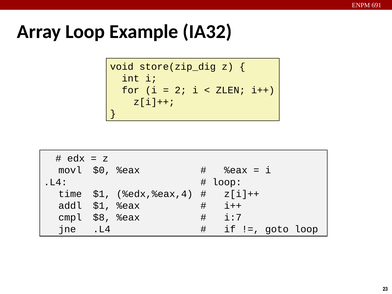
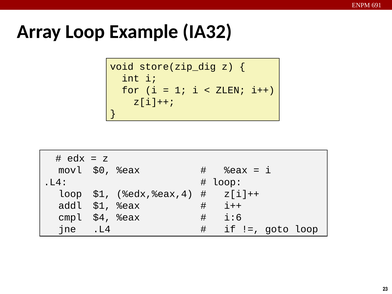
2: 2 -> 1
time at (70, 194): time -> loop
$8: $8 -> $4
i:7: i:7 -> i:6
